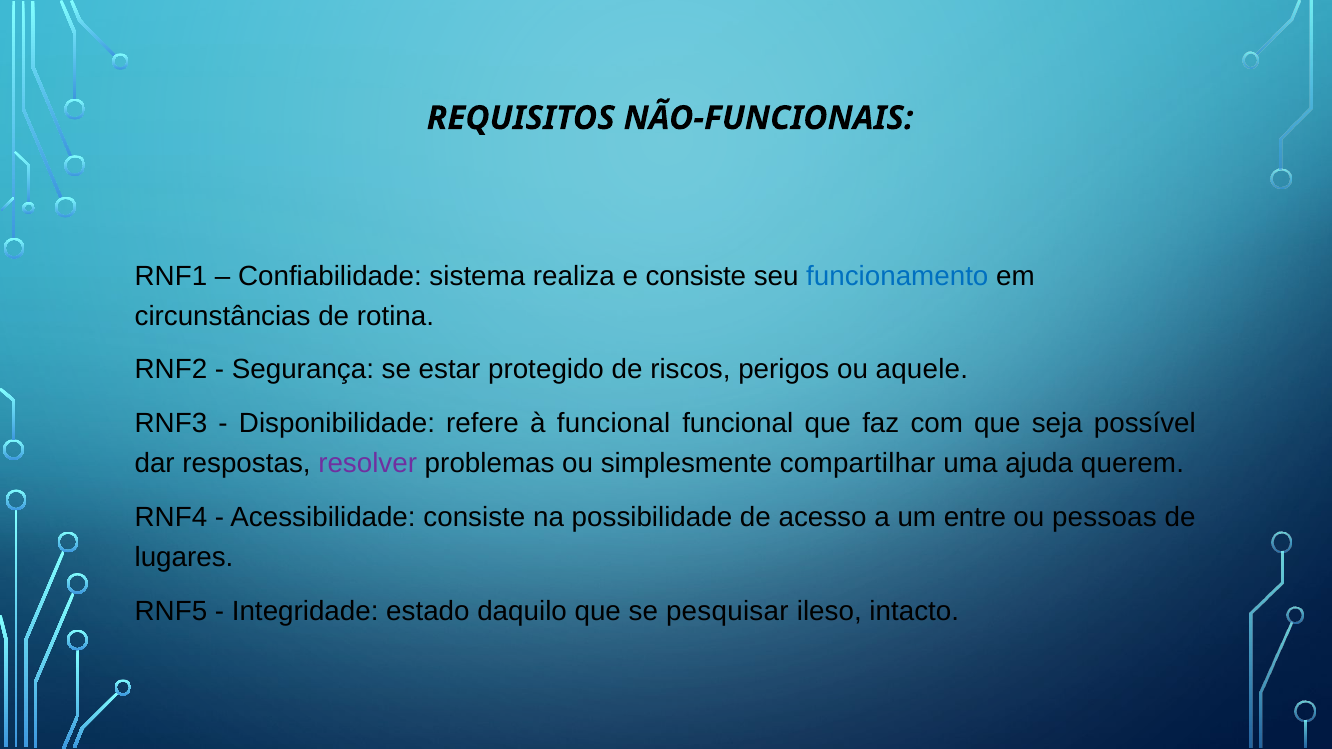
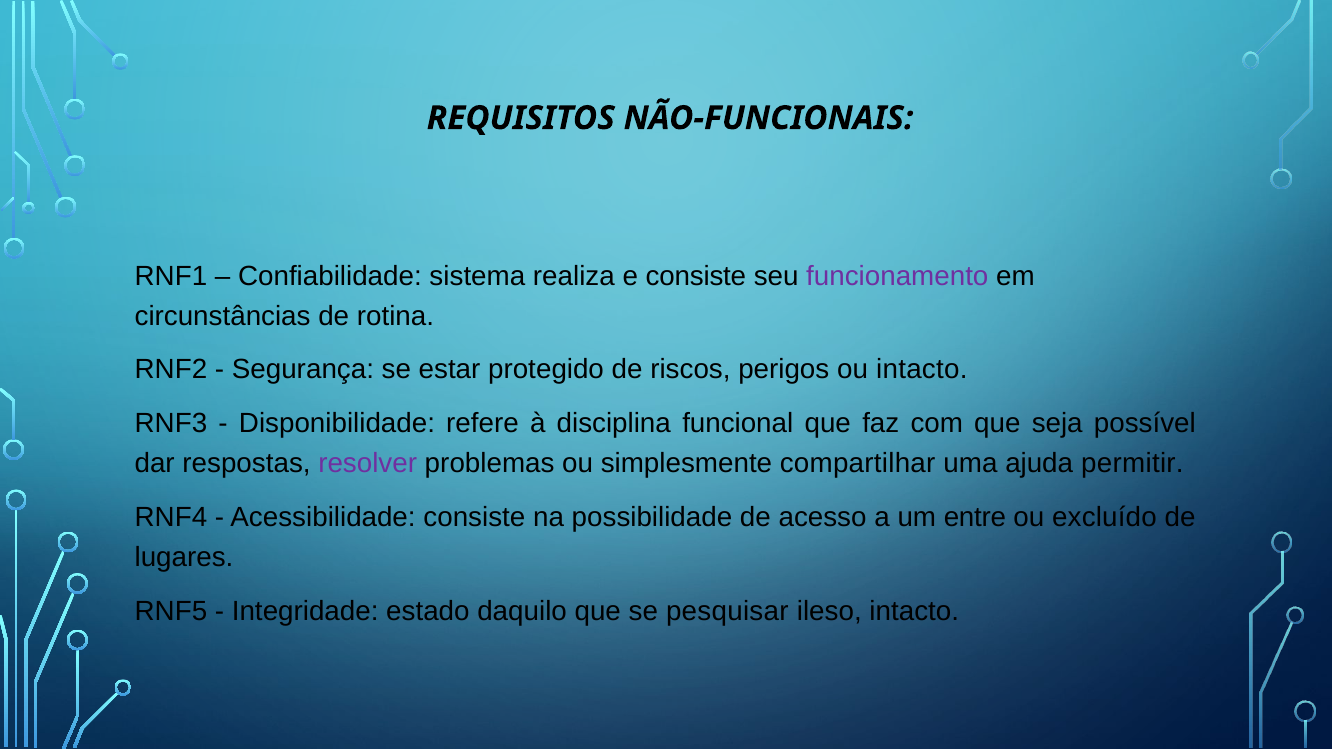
funcionamento colour: blue -> purple
ou aquele: aquele -> intacto
à funcional: funcional -> disciplina
querem: querem -> permitir
pessoas: pessoas -> excluído
